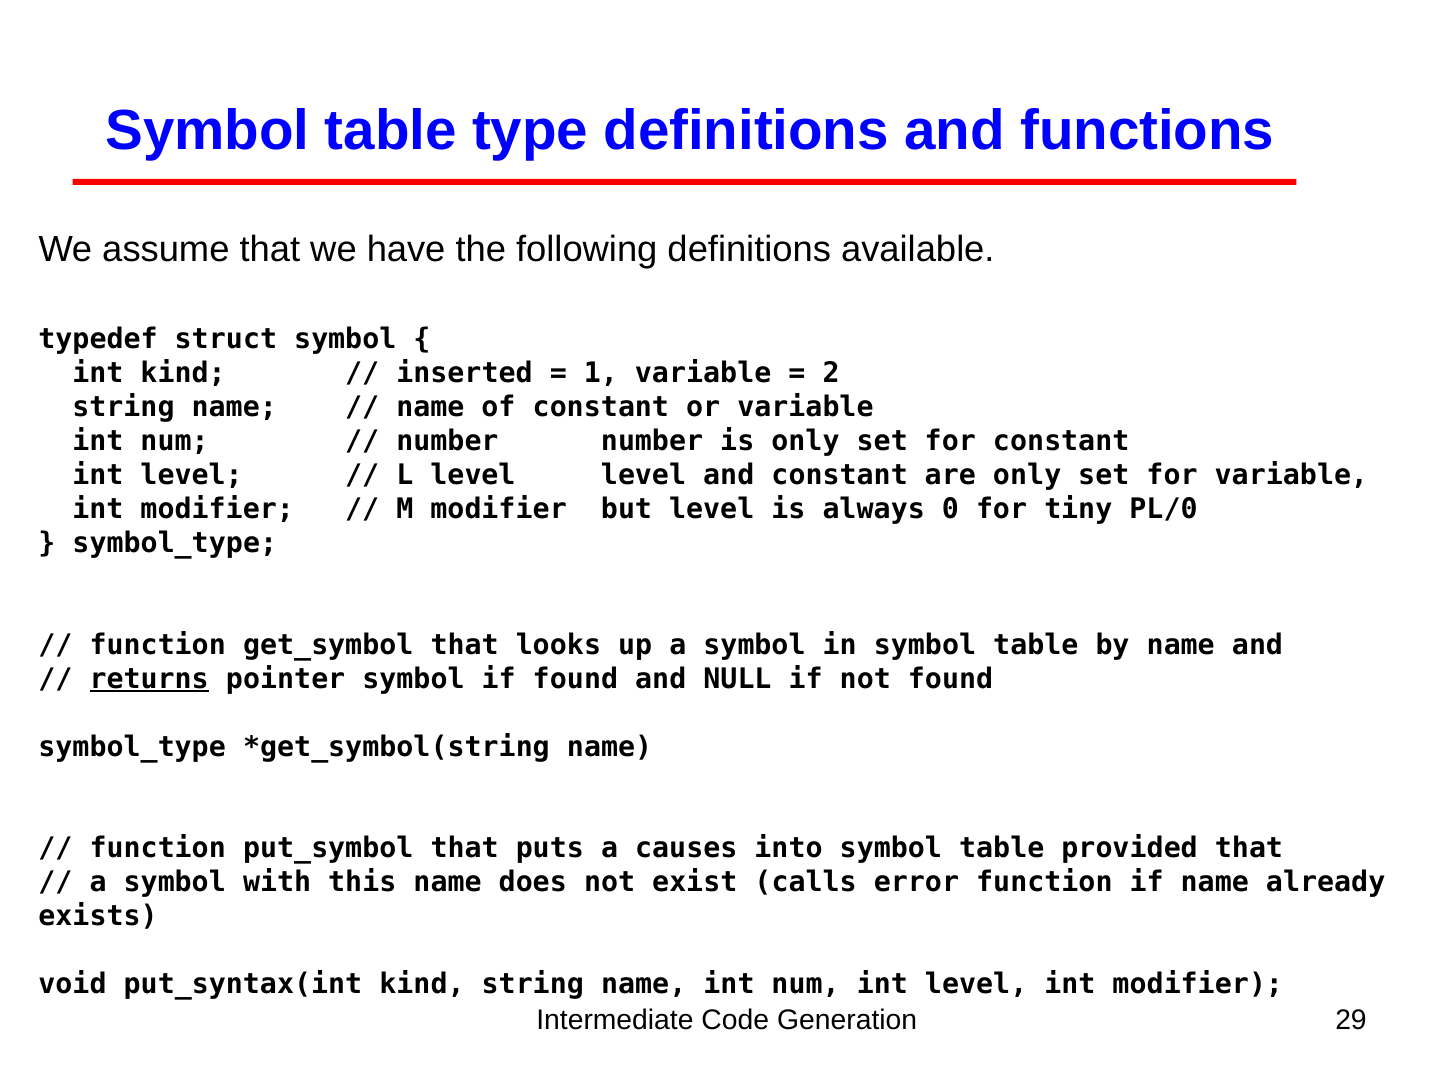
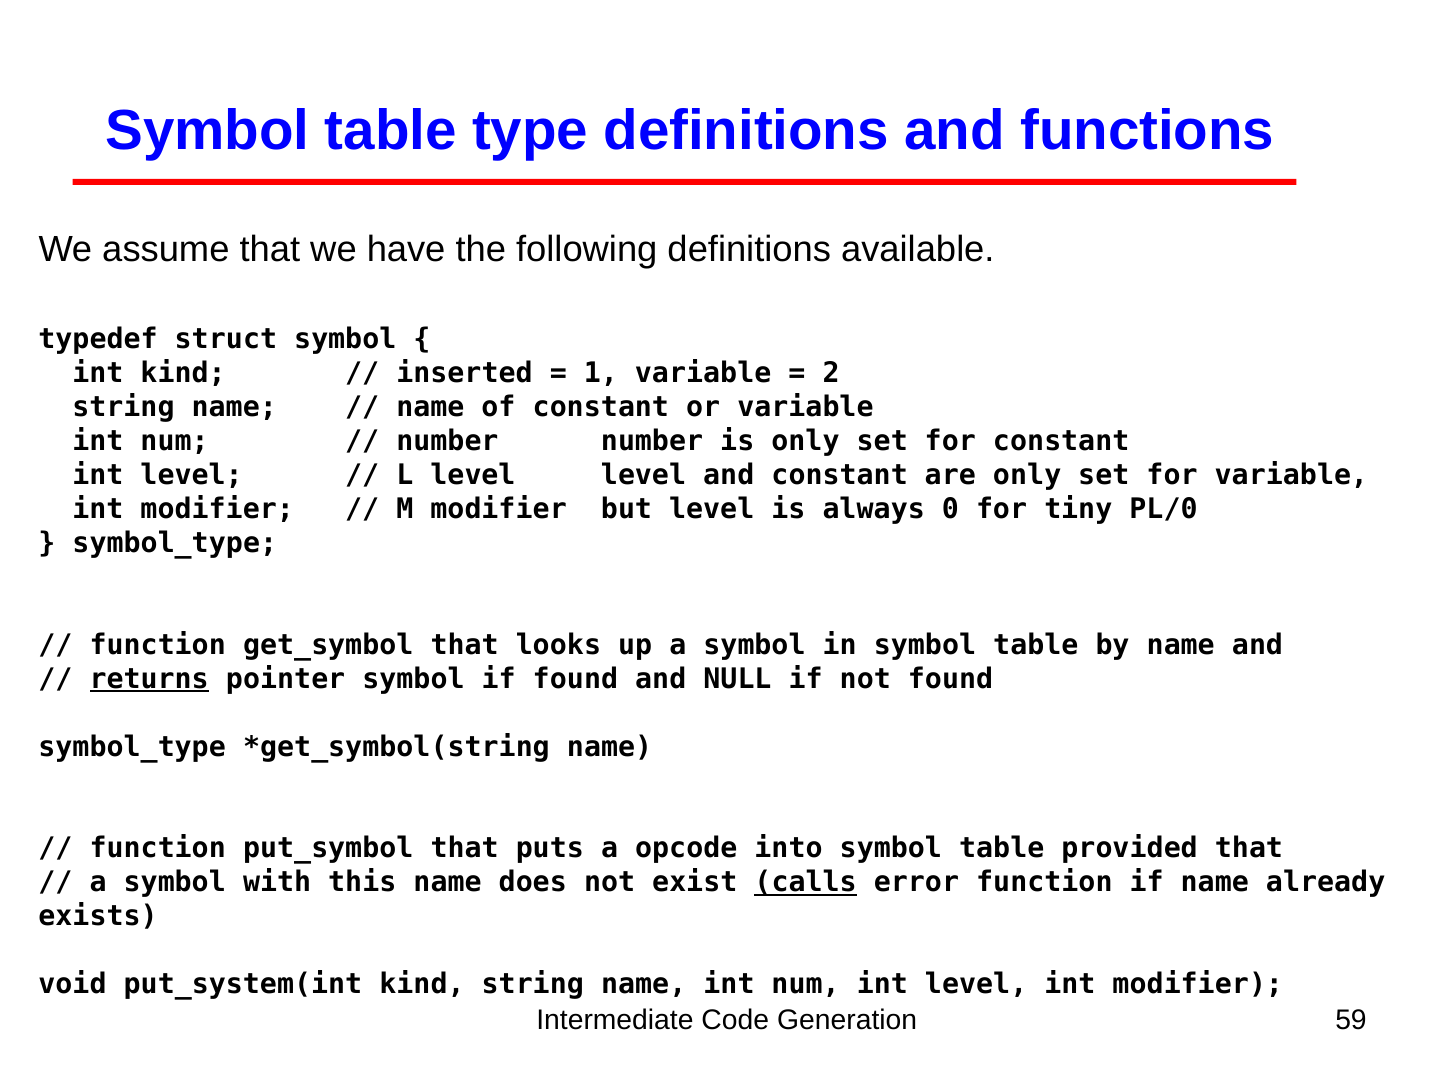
causes: causes -> opcode
calls underline: none -> present
put_syntax(int: put_syntax(int -> put_system(int
29: 29 -> 59
